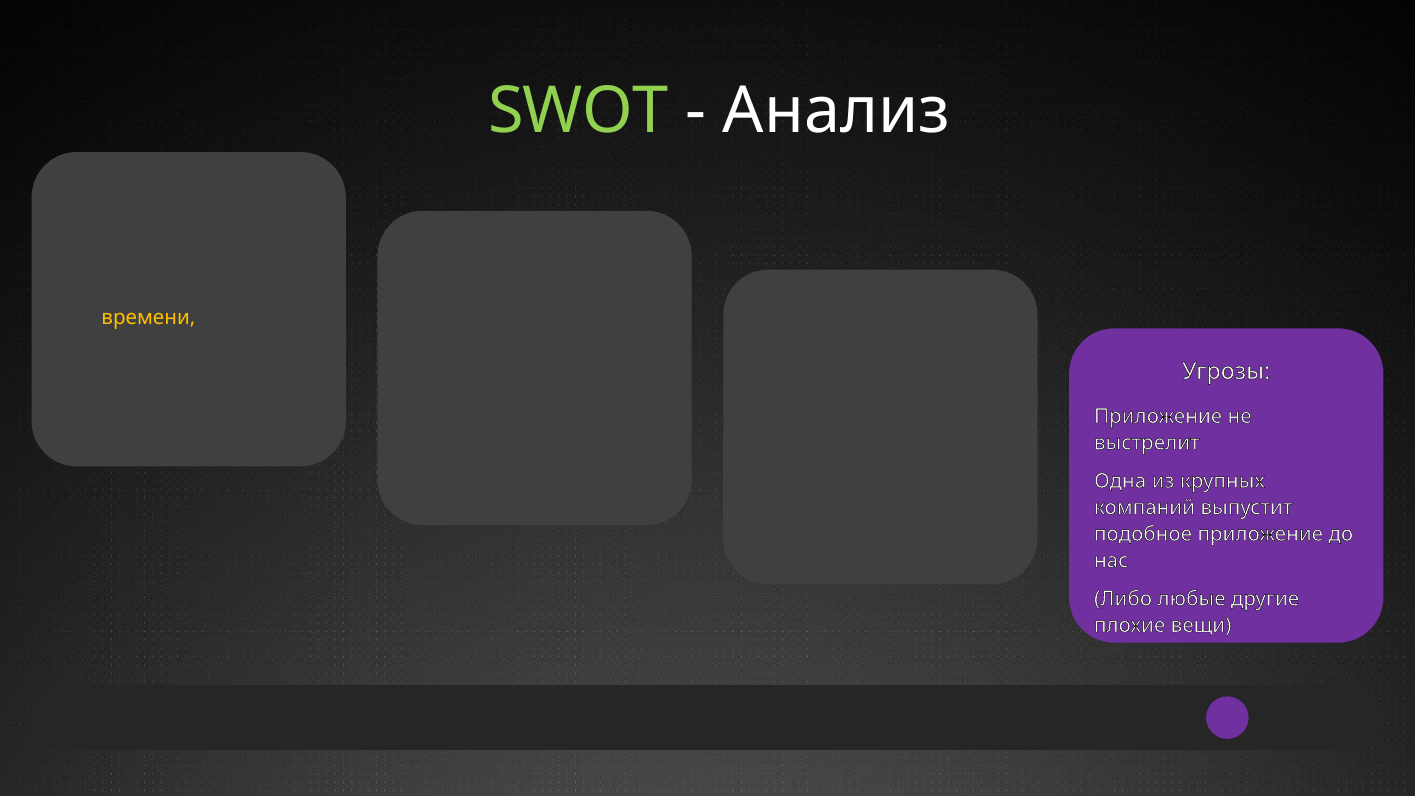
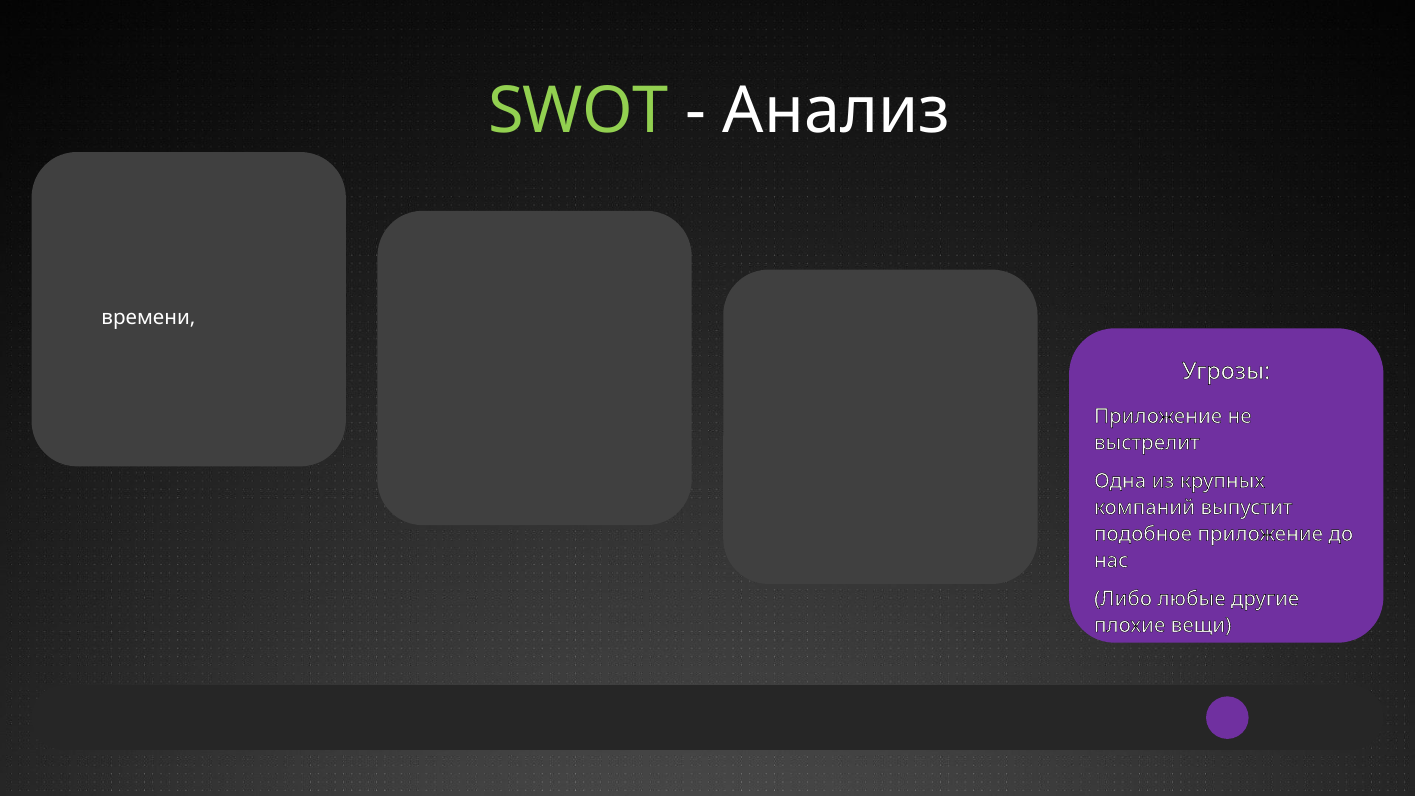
времени colour: yellow -> white
